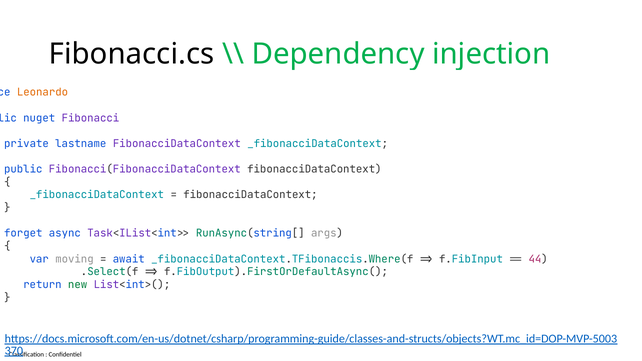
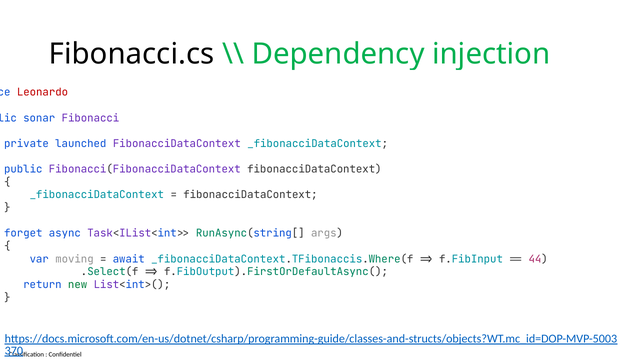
Leonardo colour: orange -> red
nuget: nuget -> sonar
lastname: lastname -> launched
